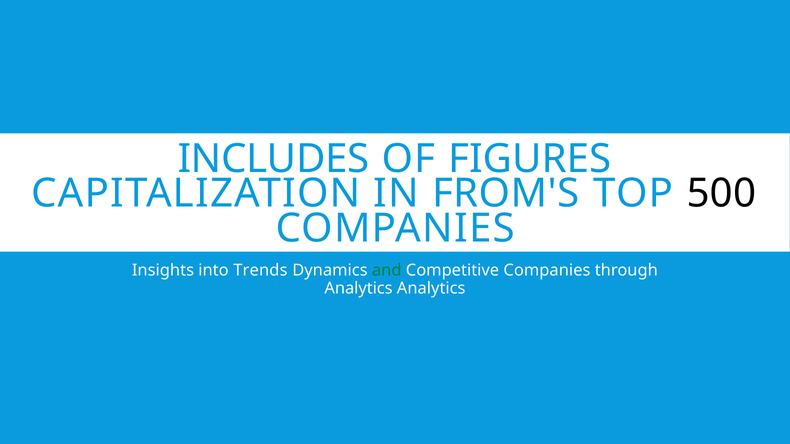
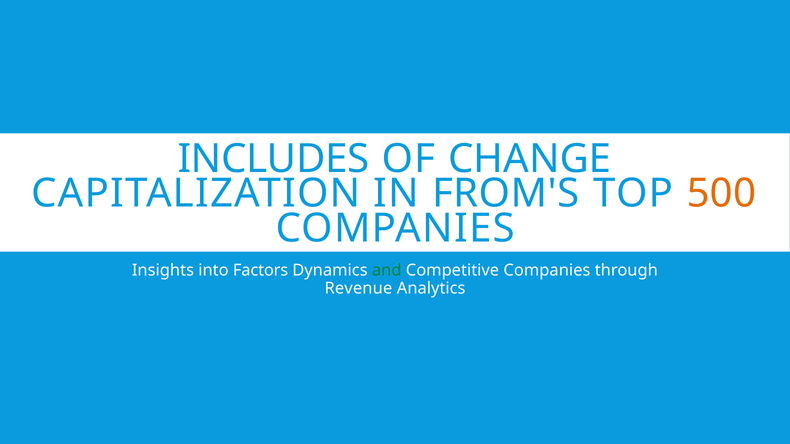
FIGURES: FIGURES -> CHANGE
500 colour: black -> orange
Trends: Trends -> Factors
Analytics at (359, 288): Analytics -> Revenue
